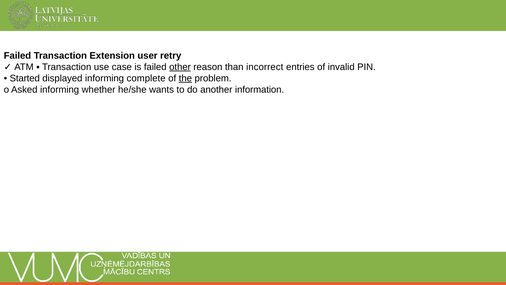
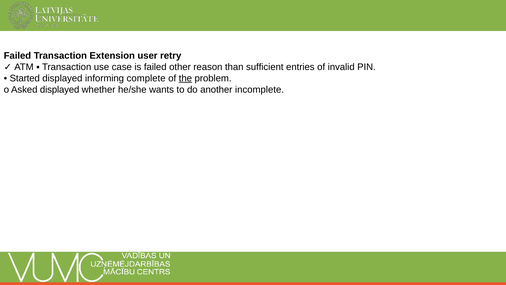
other underline: present -> none
incorrect: incorrect -> sufficient
Asked informing: informing -> displayed
information: information -> incomplete
